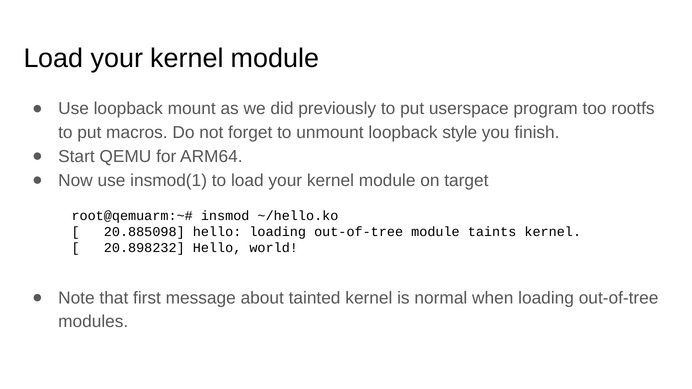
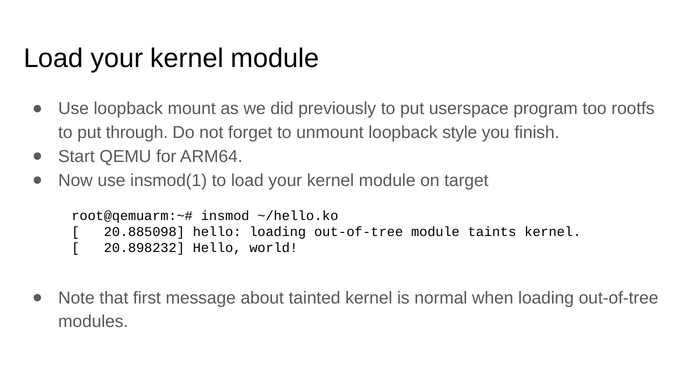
macros: macros -> through
